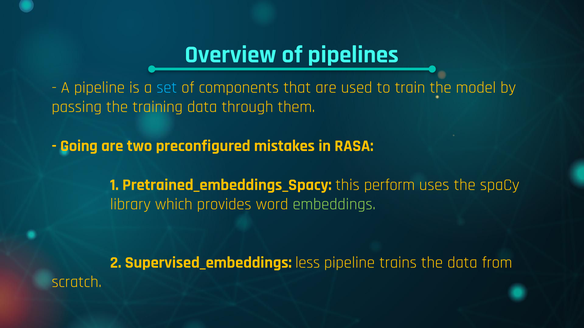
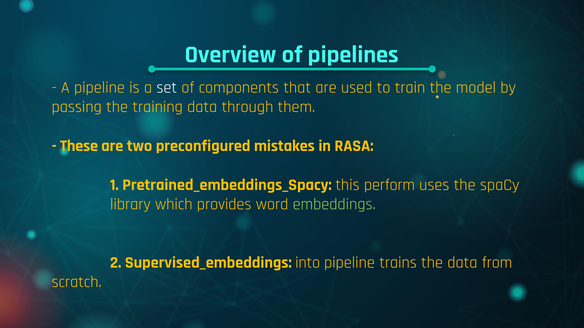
set colour: light blue -> white
Going: Going -> These
less: less -> into
